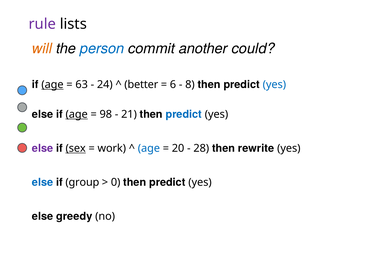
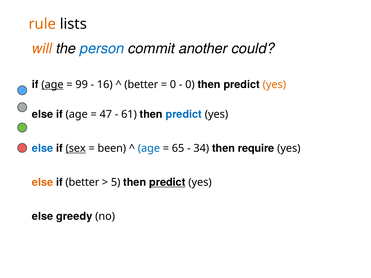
rule colour: purple -> orange
63: 63 -> 99
24: 24 -> 16
6 at (173, 85): 6 -> 0
8 at (190, 85): 8 -> 0
yes at (274, 85) colour: blue -> orange
age at (77, 114) underline: present -> none
98: 98 -> 47
21: 21 -> 61
else at (43, 148) colour: purple -> blue
work: work -> been
20: 20 -> 65
28: 28 -> 34
rewrite: rewrite -> require
else at (43, 183) colour: blue -> orange
if group: group -> better
0: 0 -> 5
predict at (167, 183) underline: none -> present
